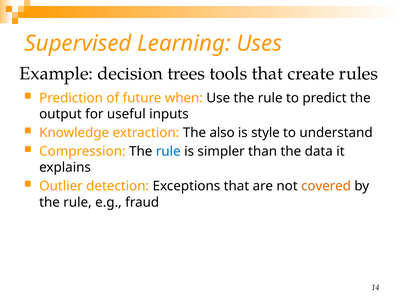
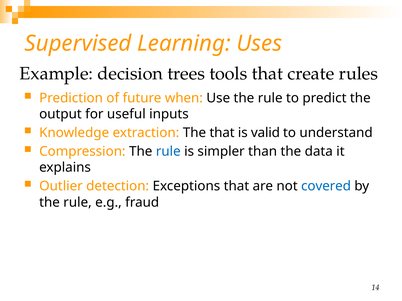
The also: also -> that
style: style -> valid
covered colour: orange -> blue
